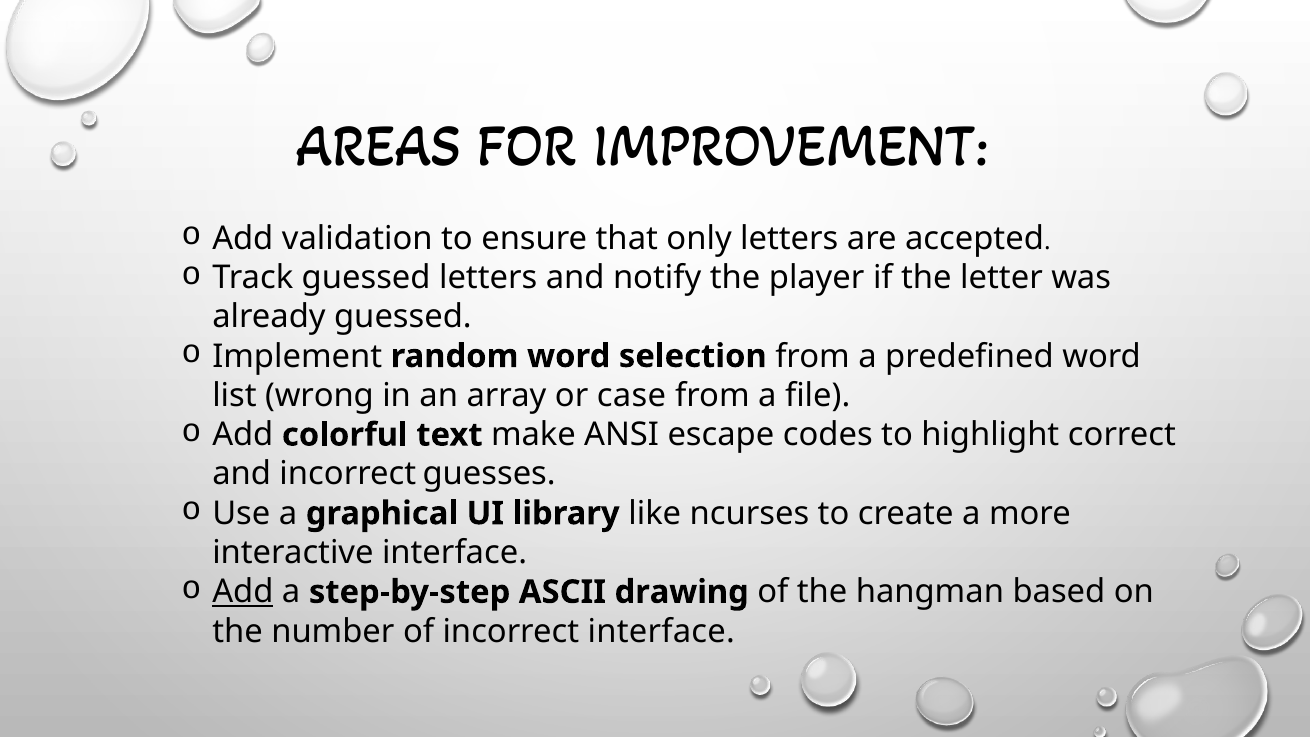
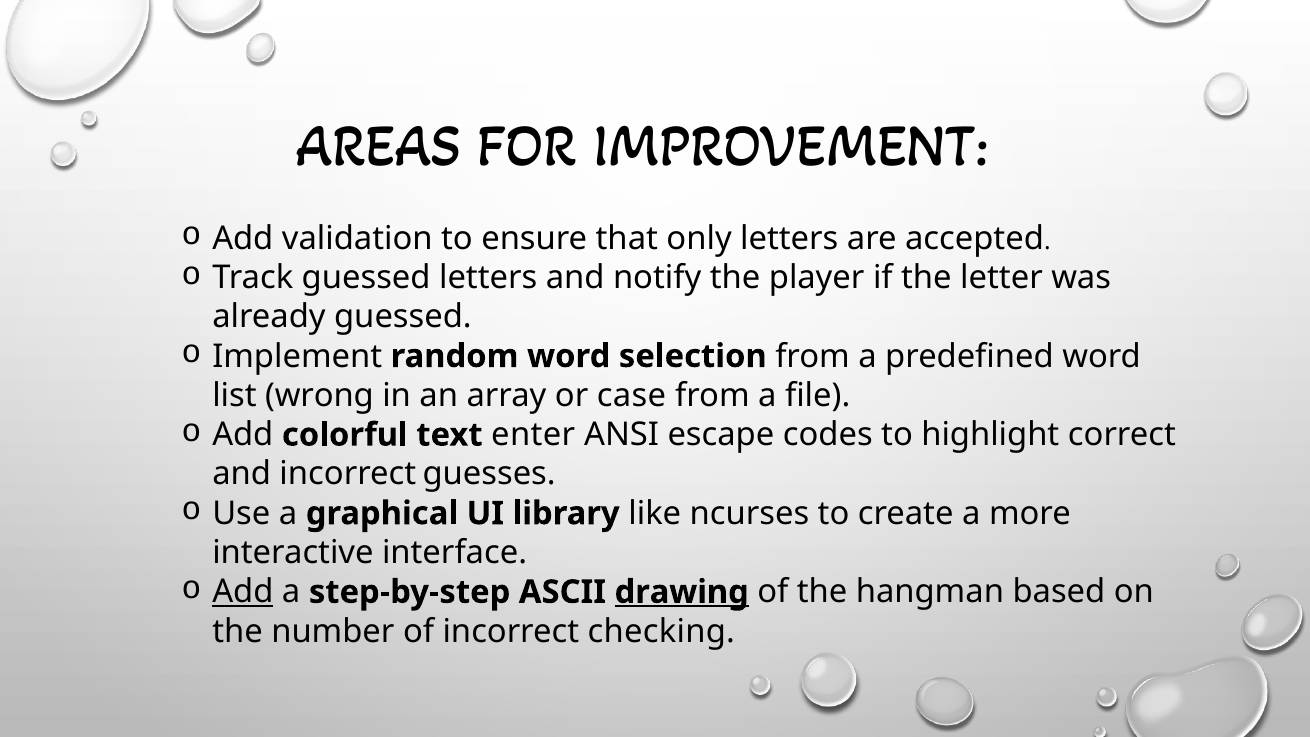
make: make -> enter
drawing underline: none -> present
incorrect interface: interface -> checking
